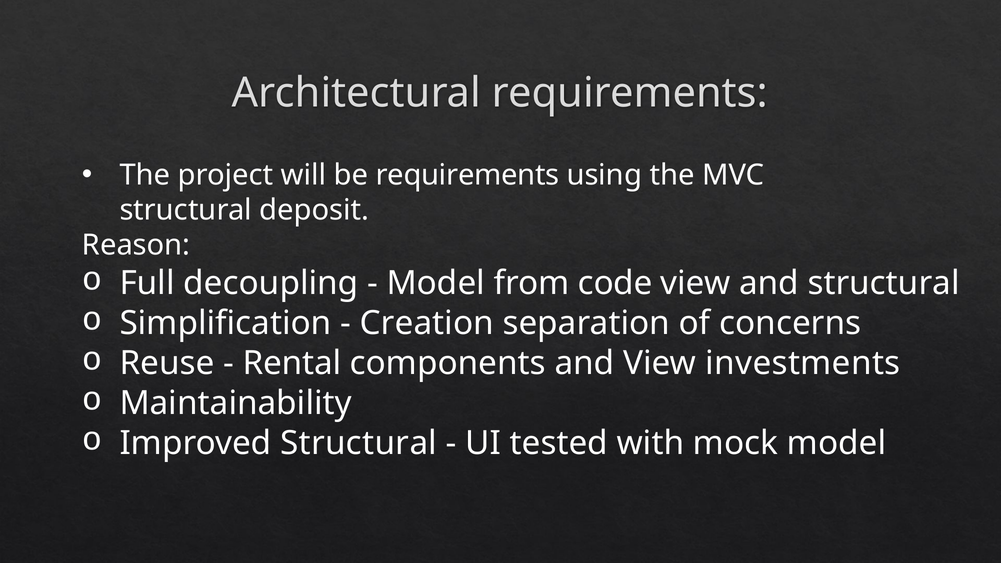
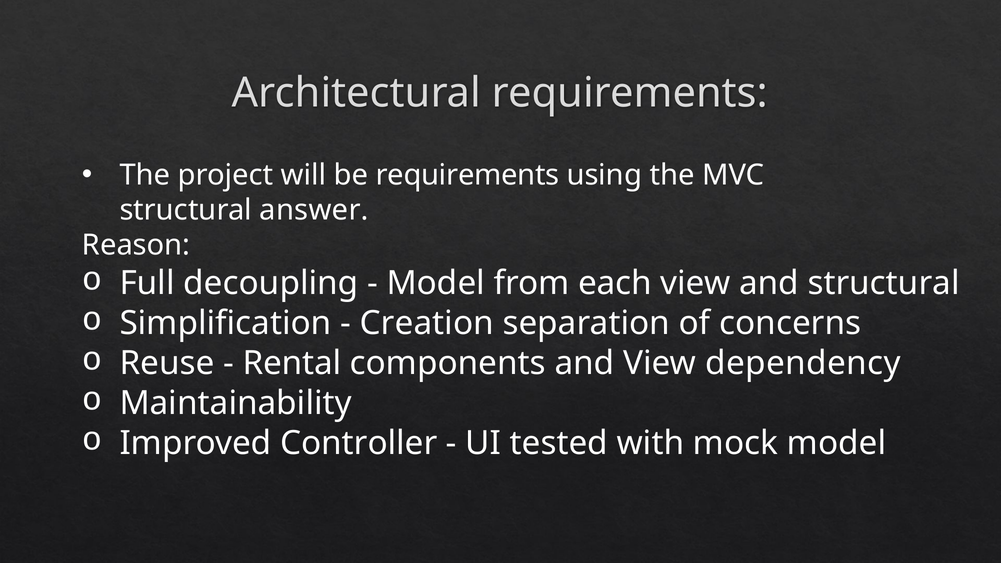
deposit: deposit -> answer
code: code -> each
investments: investments -> dependency
Improved Structural: Structural -> Controller
